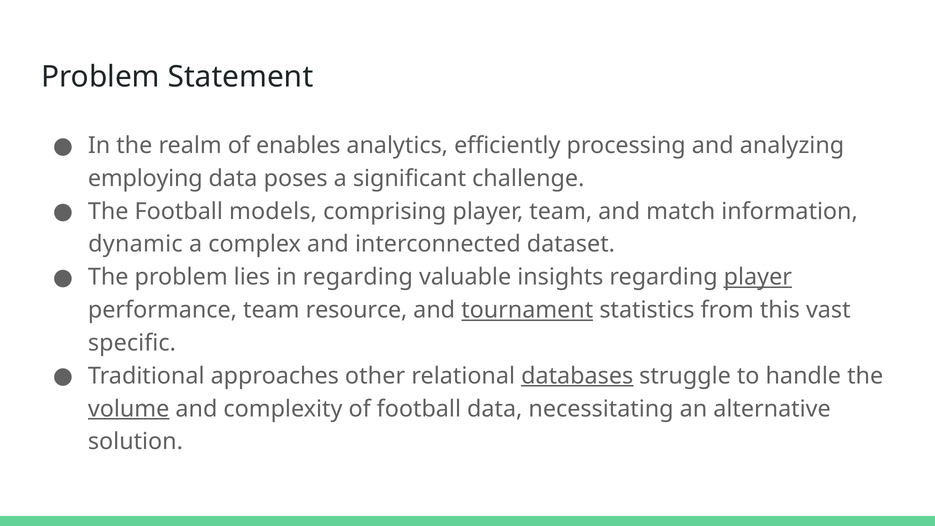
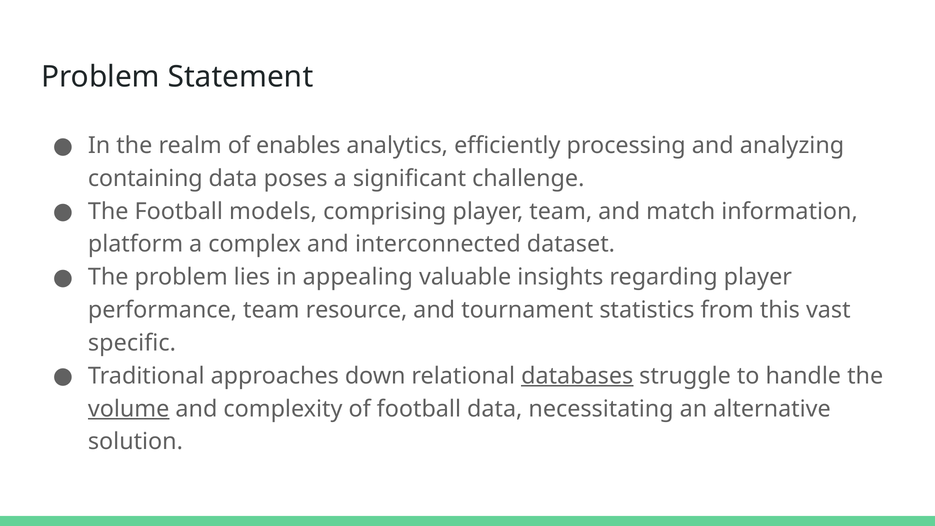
employing: employing -> containing
dynamic: dynamic -> platform
in regarding: regarding -> appealing
player at (758, 277) underline: present -> none
tournament underline: present -> none
other: other -> down
